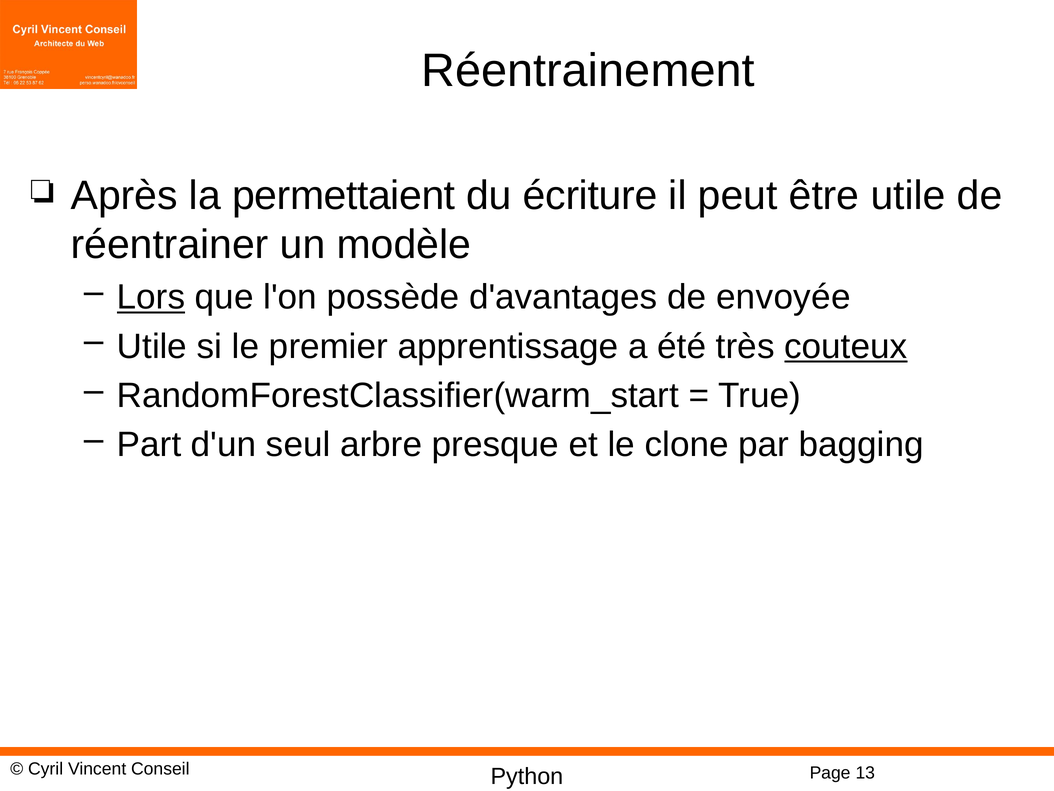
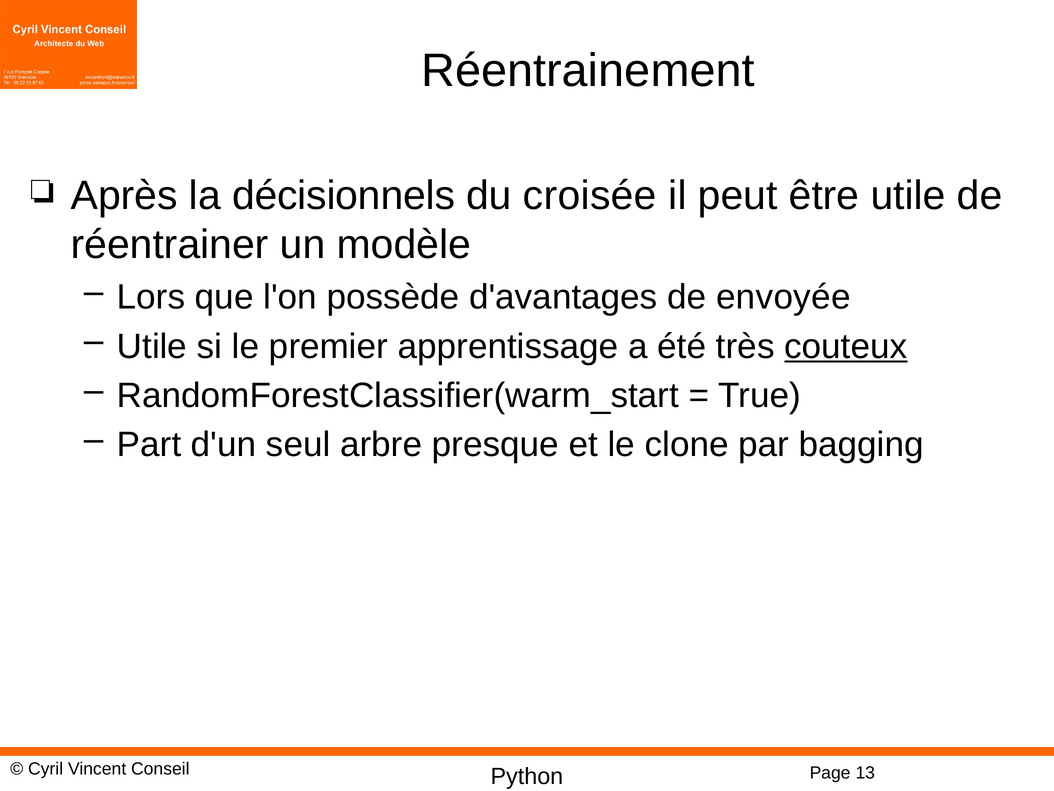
permettaient: permettaient -> décisionnels
écriture: écriture -> croisée
Lors underline: present -> none
